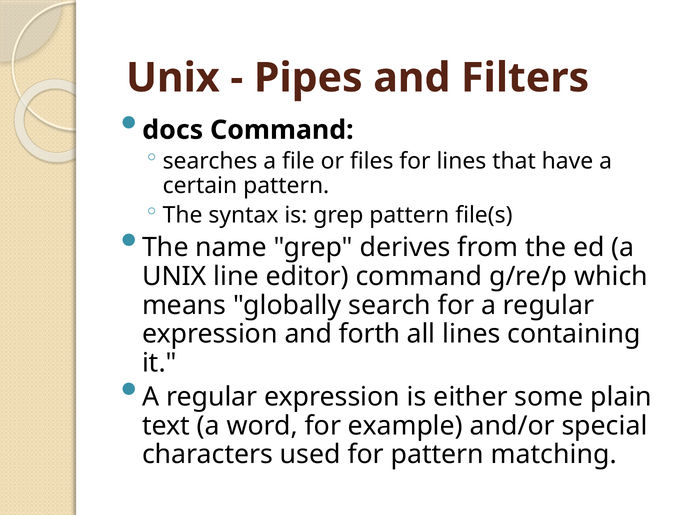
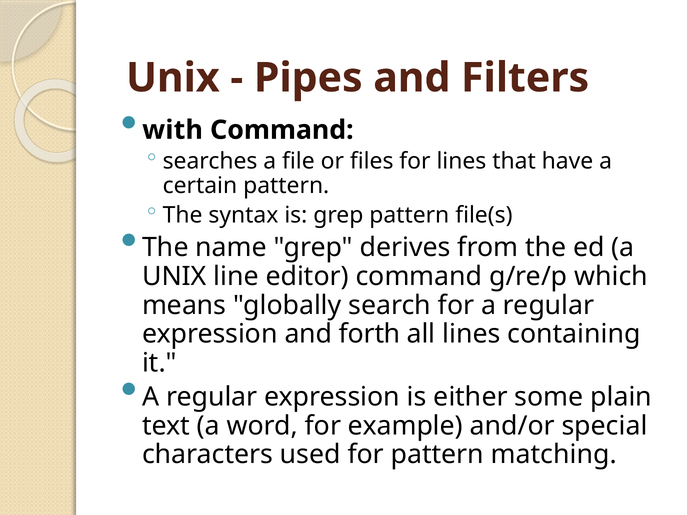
docs: docs -> with
